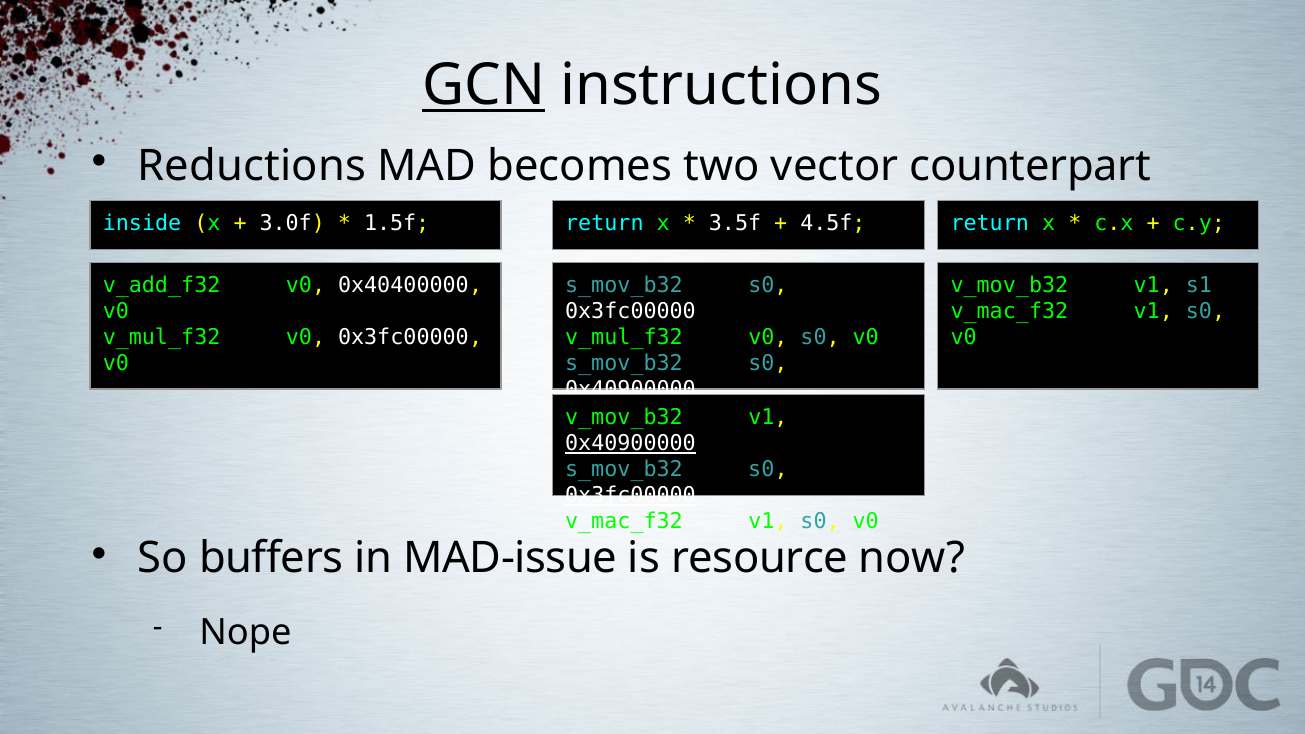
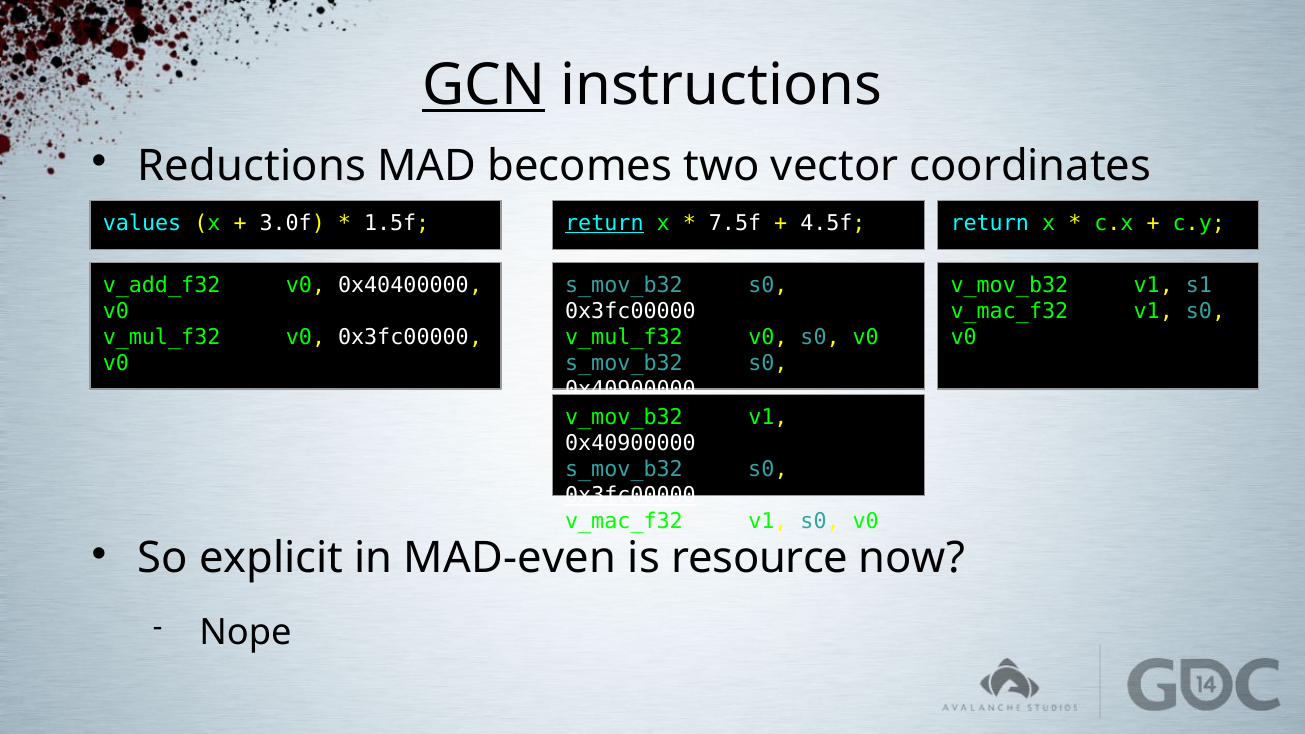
counterpart: counterpart -> coordinates
inside: inside -> values
return at (604, 223) underline: none -> present
3.5f: 3.5f -> 7.5f
0x40900000 at (630, 444) underline: present -> none
buffers: buffers -> explicit
MAD-issue: MAD-issue -> MAD-even
